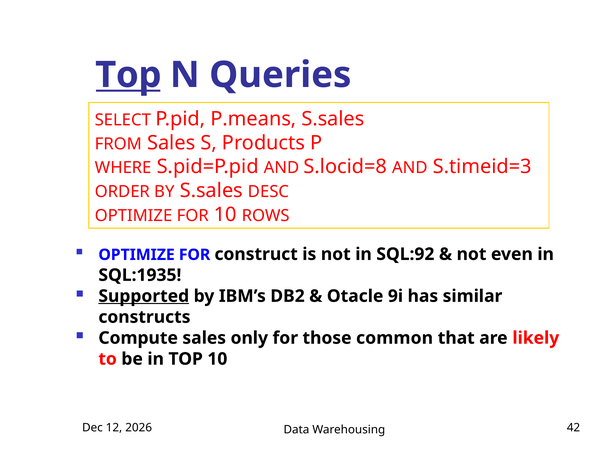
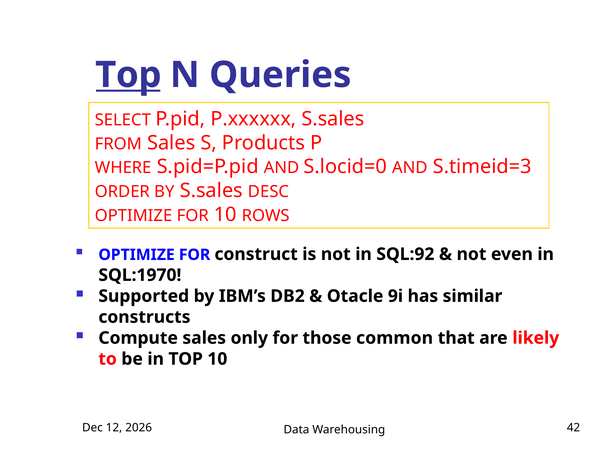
P.means: P.means -> P.xxxxxx
S.locid=8: S.locid=8 -> S.locid=0
SQL:1935: SQL:1935 -> SQL:1970
Supported underline: present -> none
